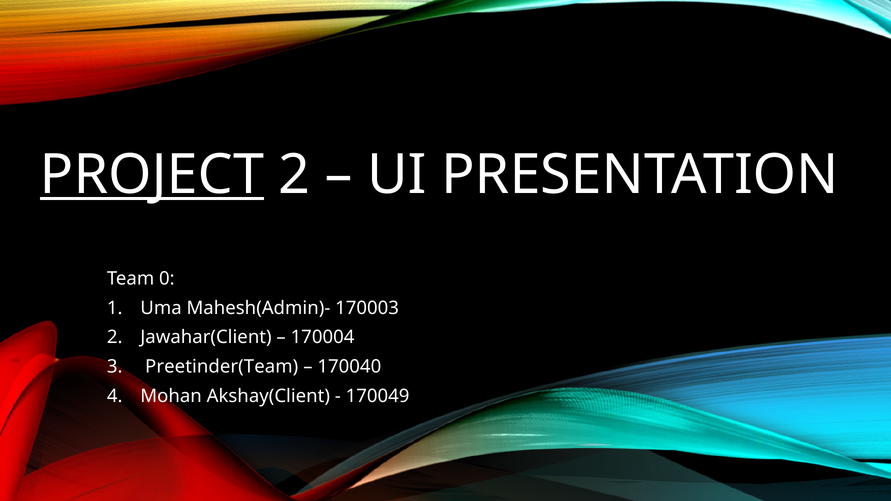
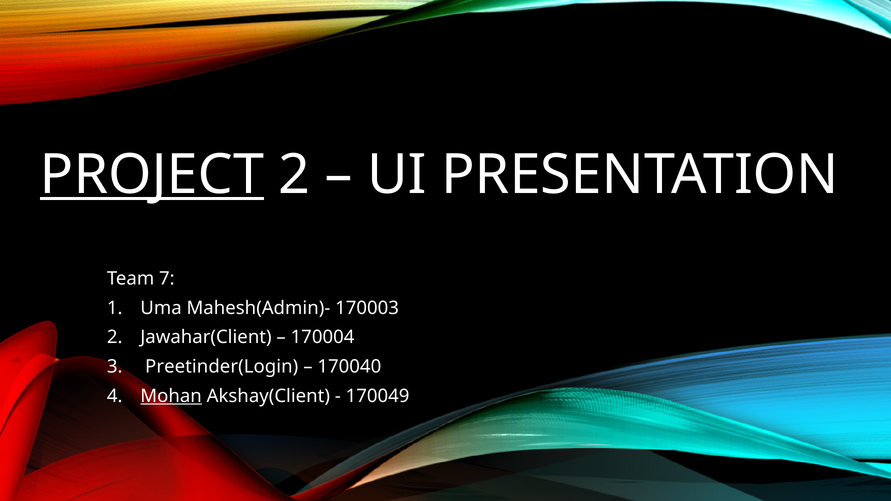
0: 0 -> 7
Preetinder(Team: Preetinder(Team -> Preetinder(Login
Mohan underline: none -> present
